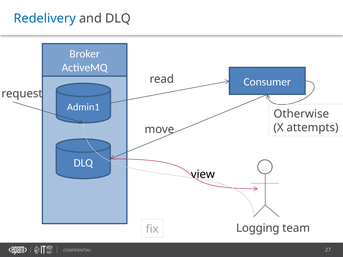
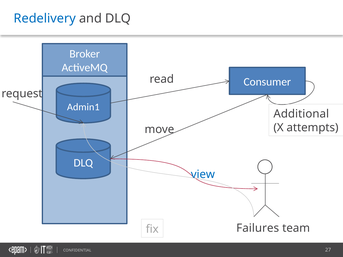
Otherwise: Otherwise -> Additional
view colour: black -> blue
Logging: Logging -> Failures
